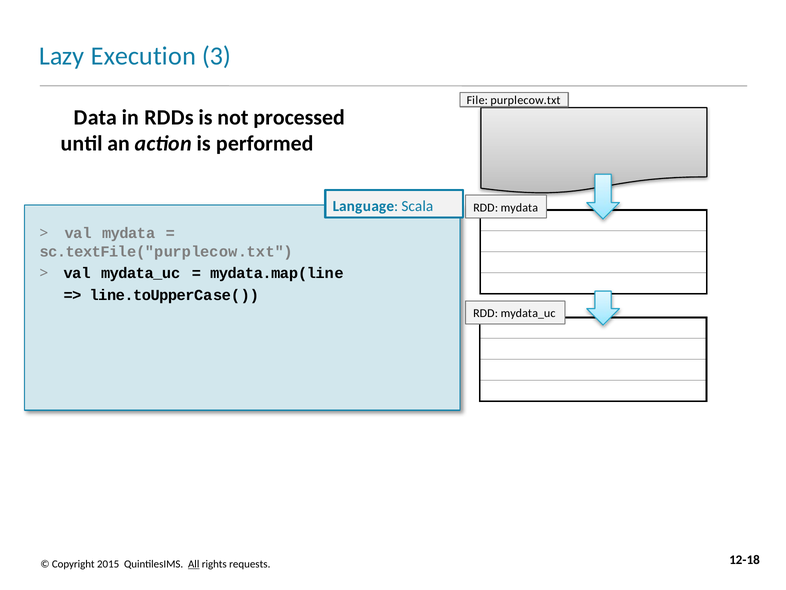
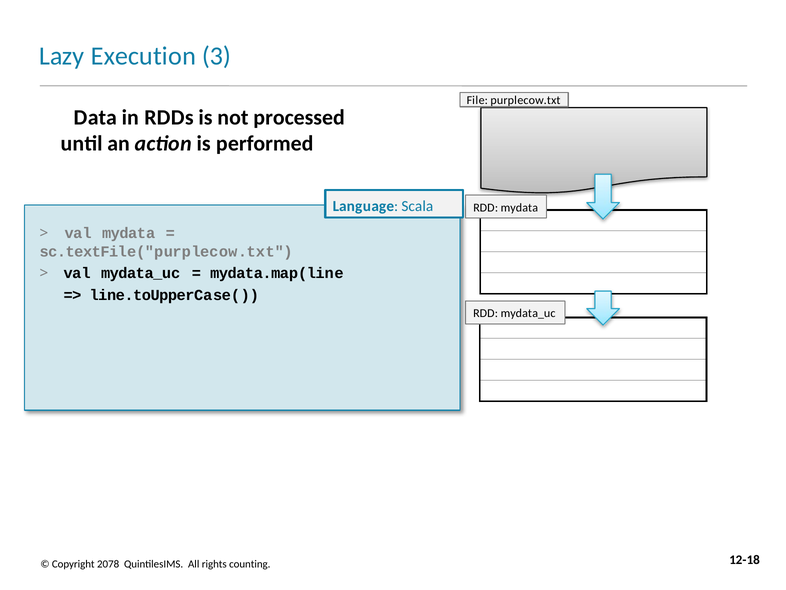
2015: 2015 -> 2078
All underline: present -> none
requests: requests -> counting
